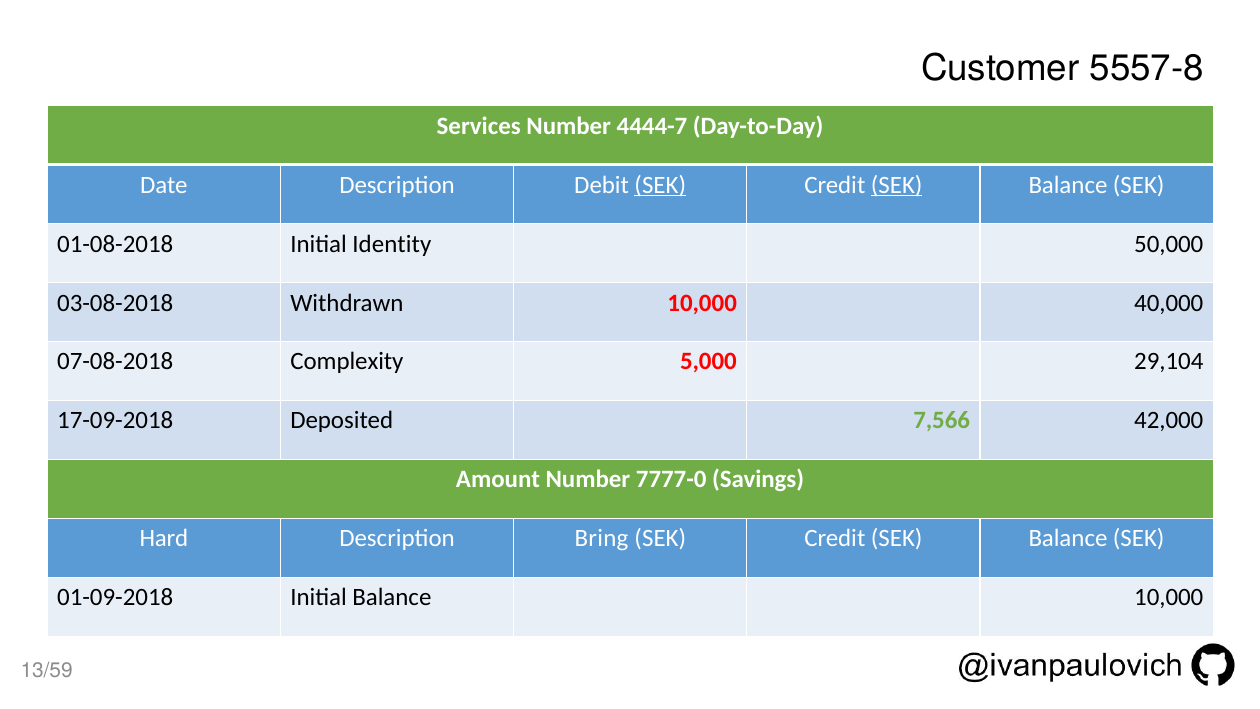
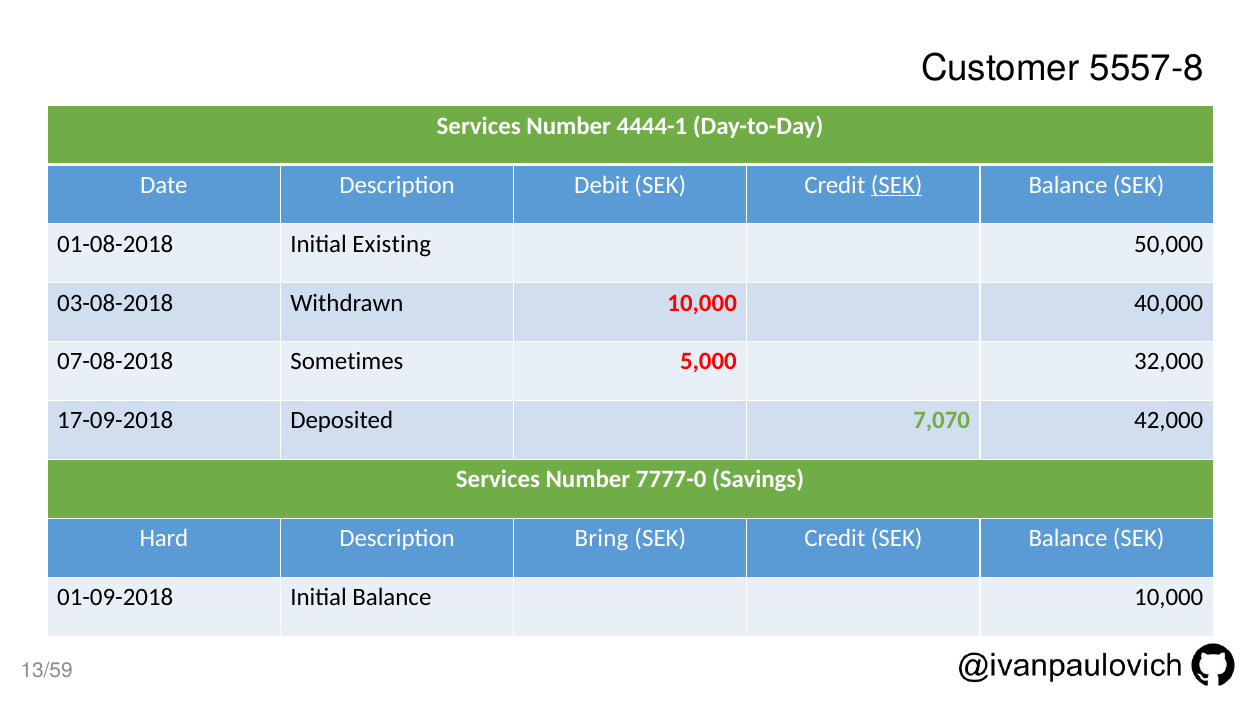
4444-7: 4444-7 -> 4444-1
SEK at (660, 185) underline: present -> none
Identity: Identity -> Existing
Complexity: Complexity -> Sometimes
29,104: 29,104 -> 32,000
7,566: 7,566 -> 7,070
Amount at (498, 479): Amount -> Services
